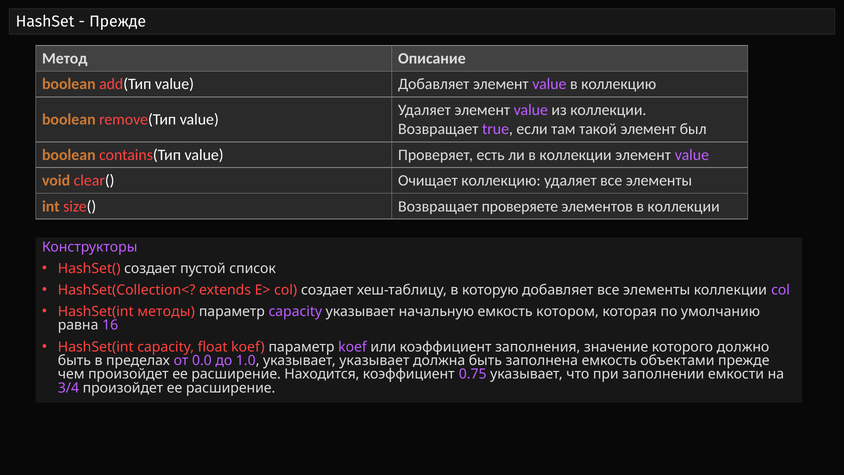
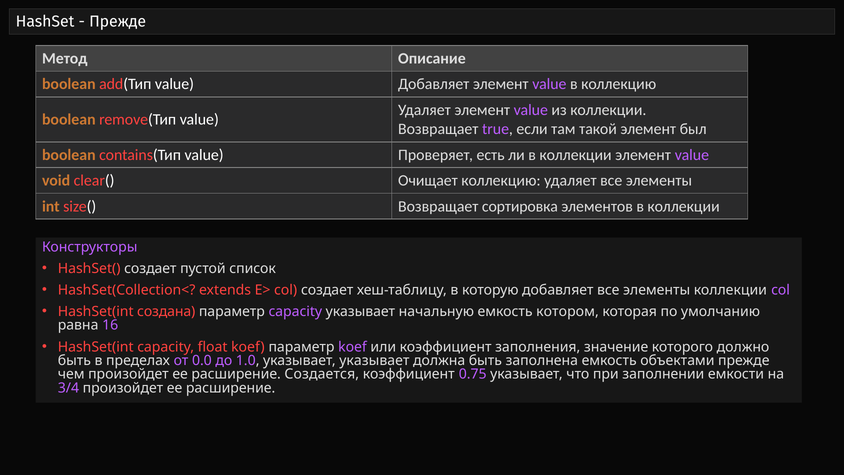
проверяете: проверяете -> сортировка
методы: методы -> создана
Находится: Находится -> Создается
